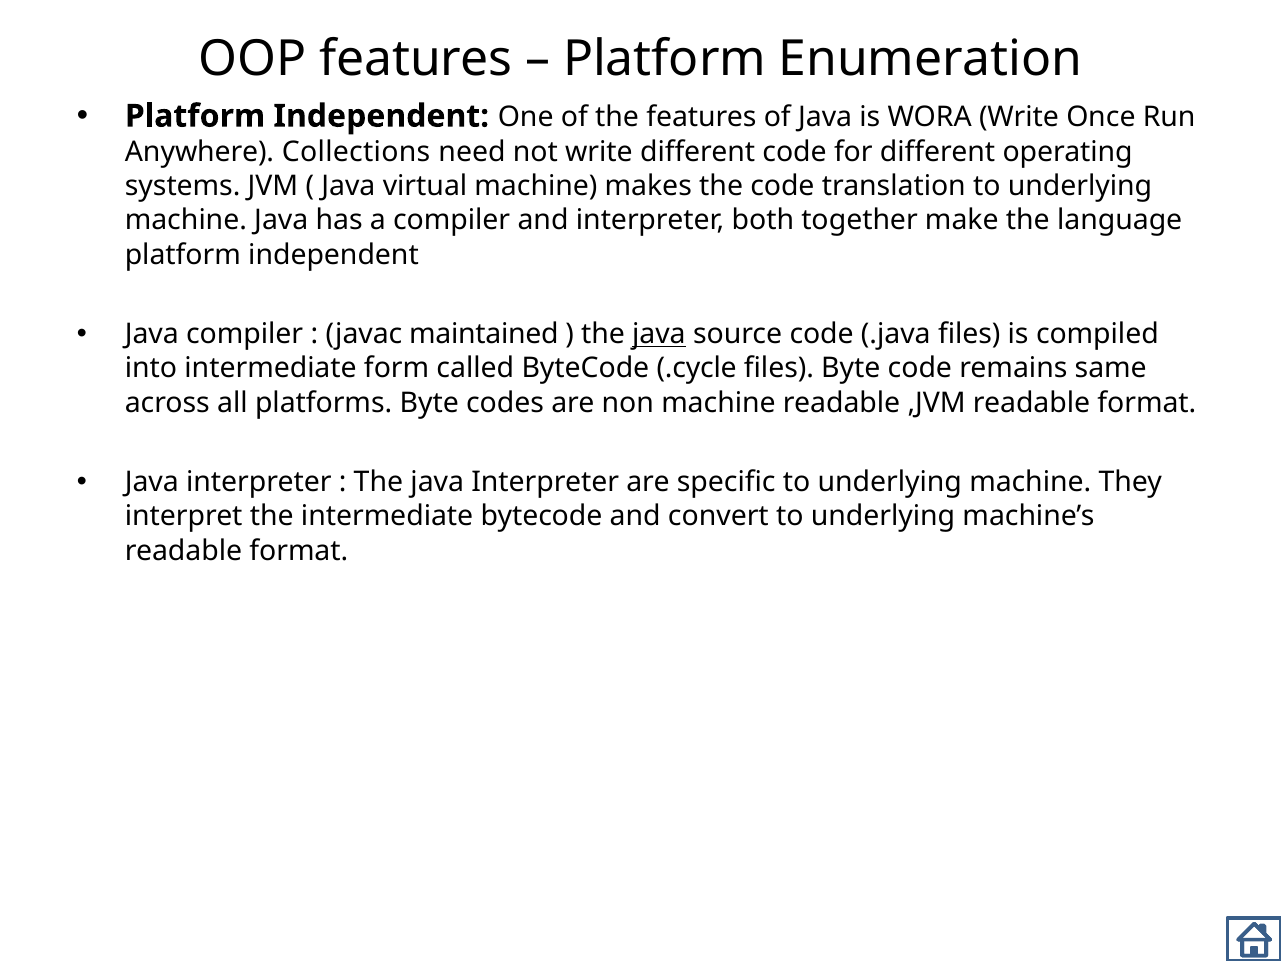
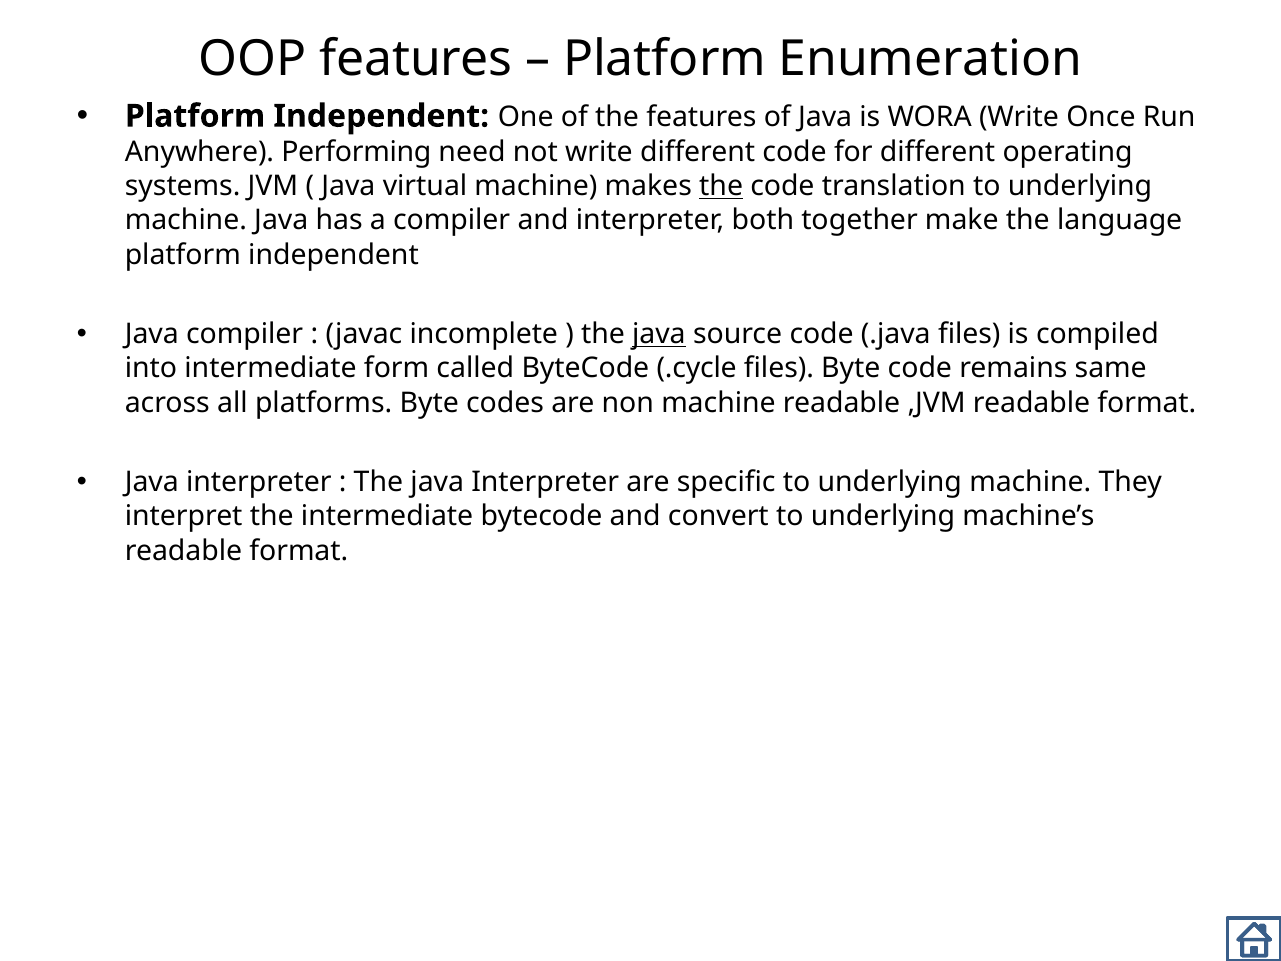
Collections: Collections -> Performing
the at (721, 186) underline: none -> present
maintained: maintained -> incomplete
